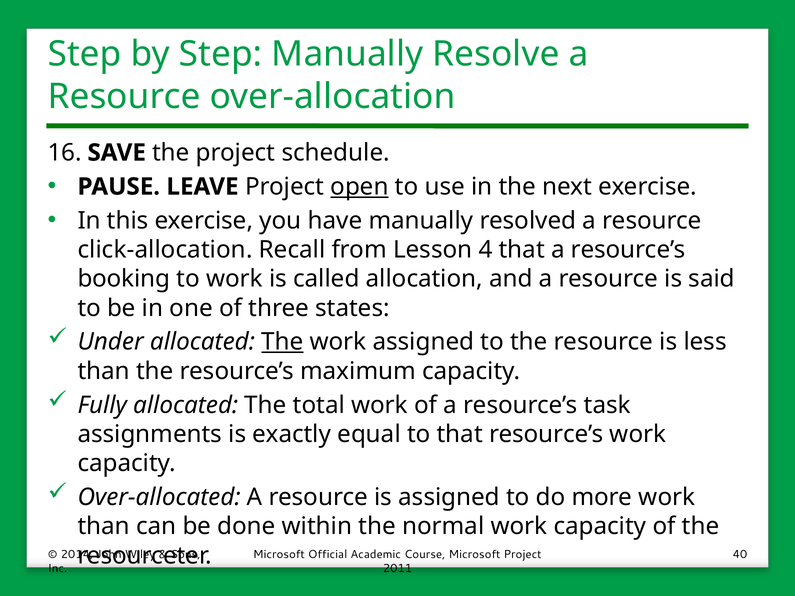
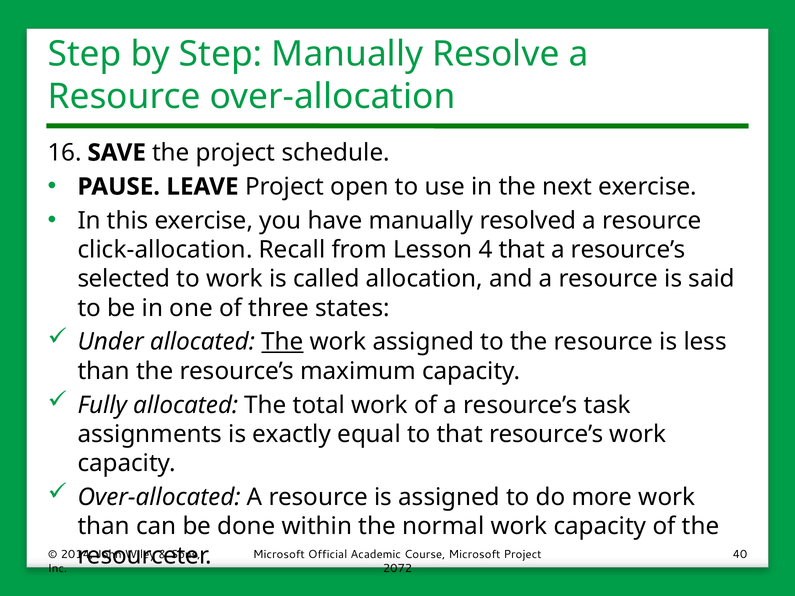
open underline: present -> none
booking: booking -> selected
2011: 2011 -> 2072
